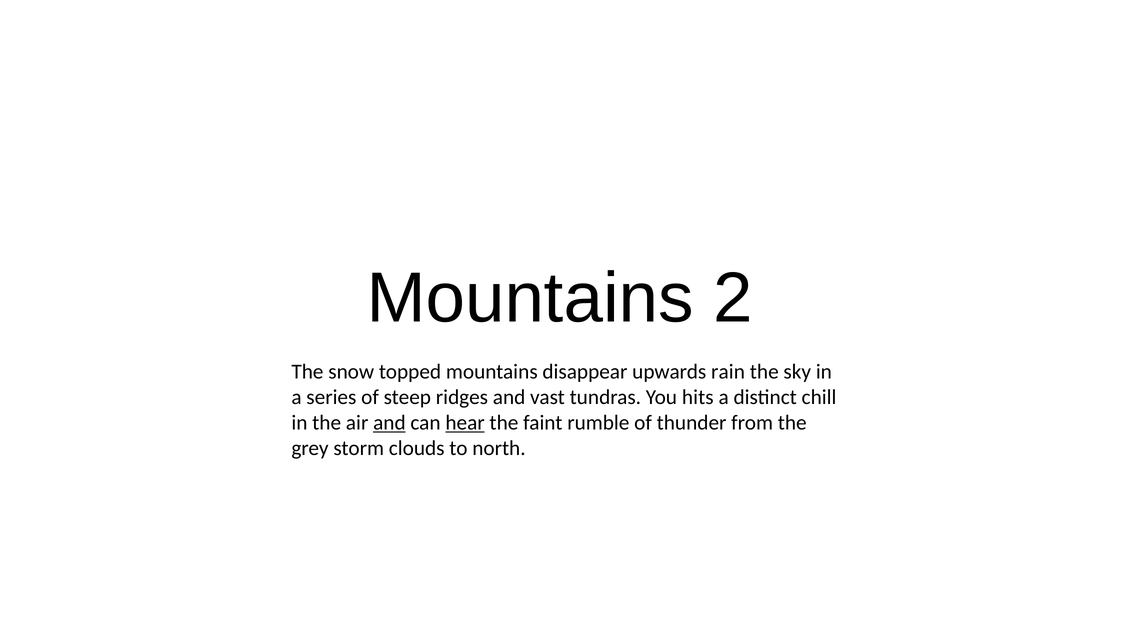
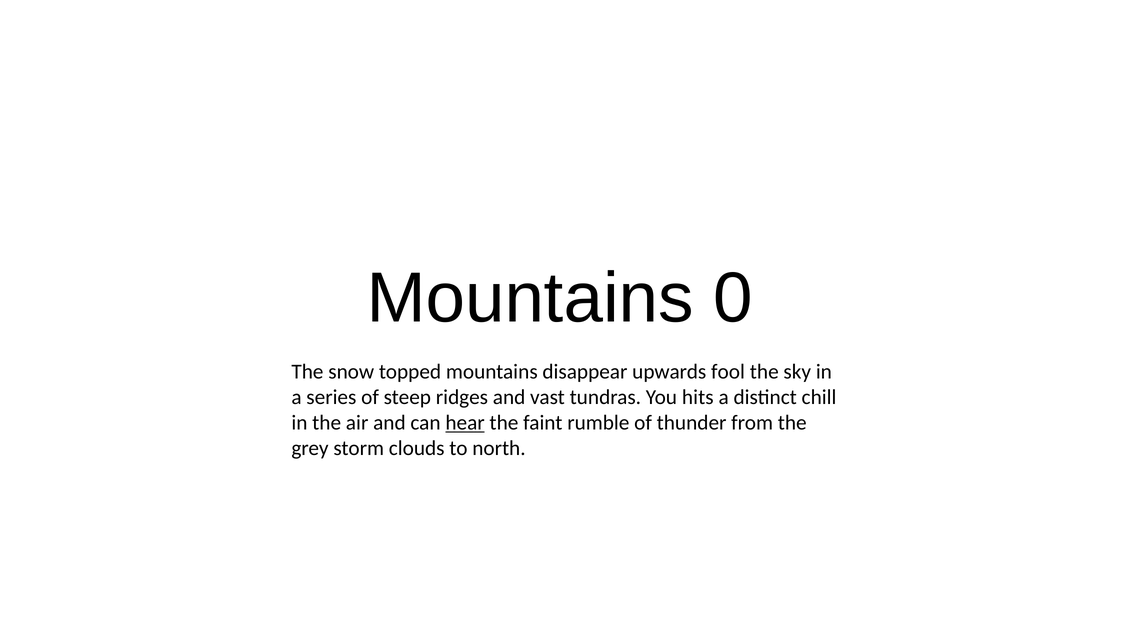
2: 2 -> 0
rain: rain -> fool
and at (389, 423) underline: present -> none
